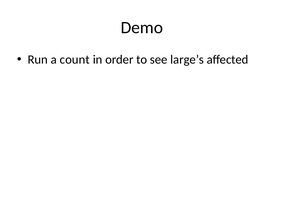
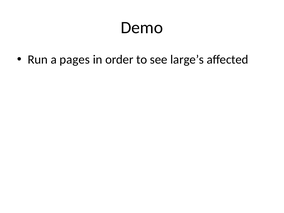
count: count -> pages
